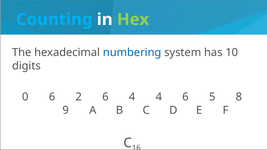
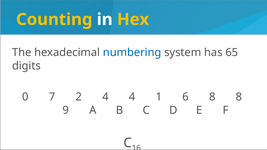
Counting colour: light blue -> yellow
Hex colour: light green -> yellow
10: 10 -> 65
0 6: 6 -> 7
2 6: 6 -> 4
4 4: 4 -> 1
6 5: 5 -> 8
